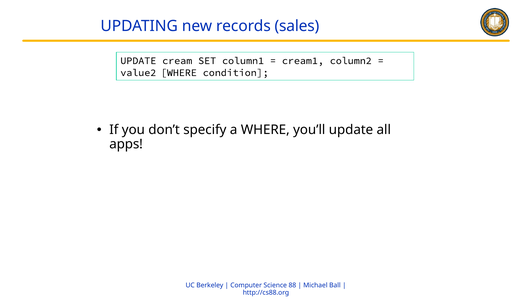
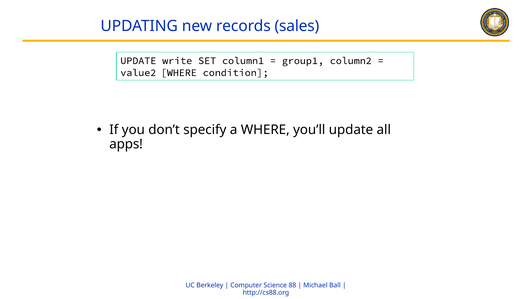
cream: cream -> write
cream1: cream1 -> group1
